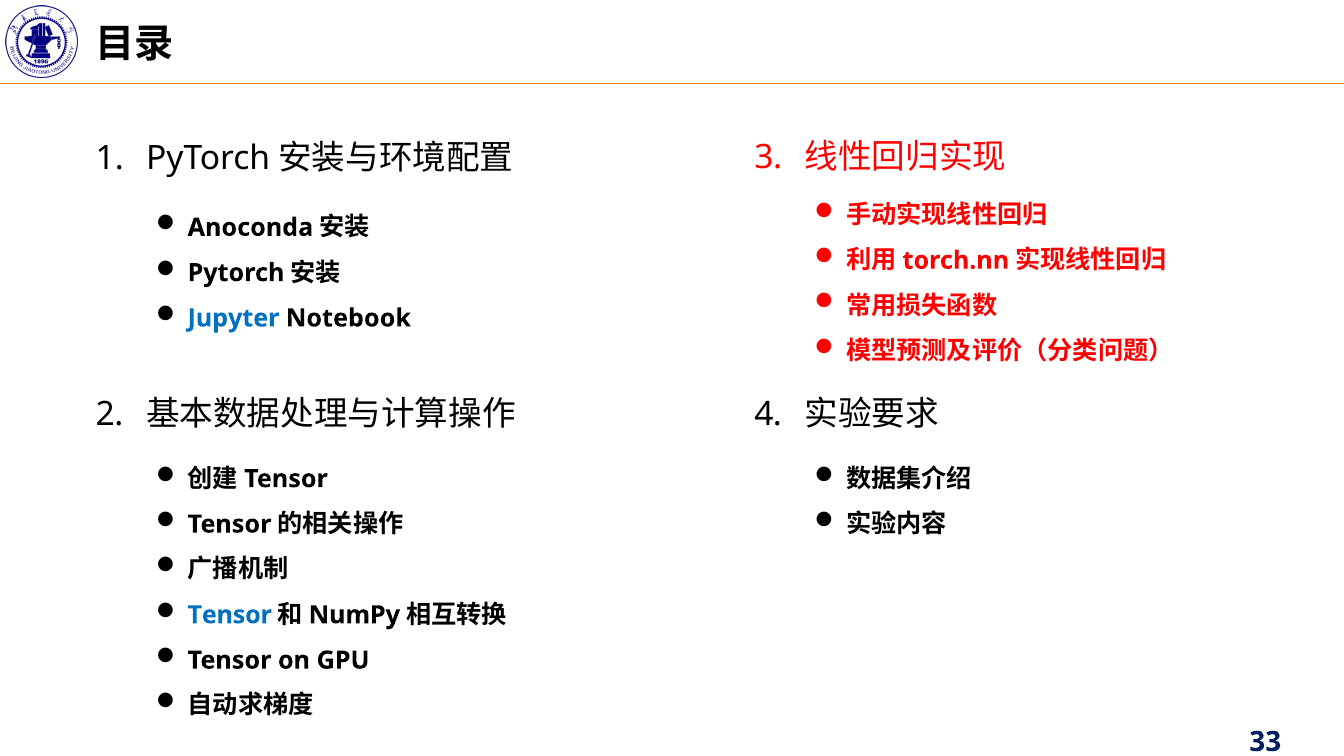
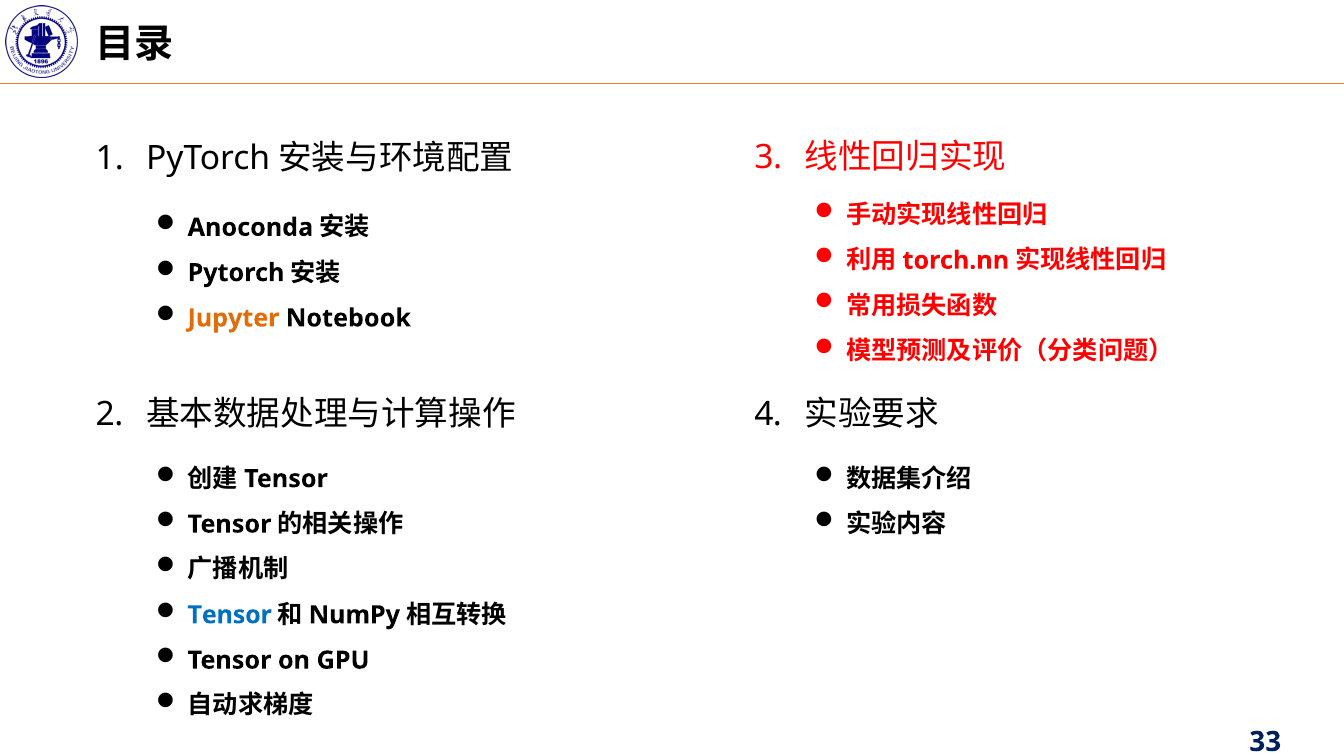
Jupyter colour: blue -> orange
